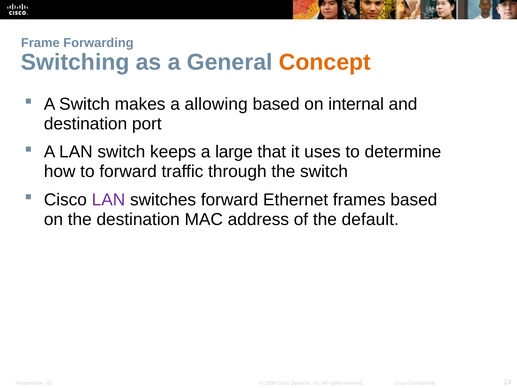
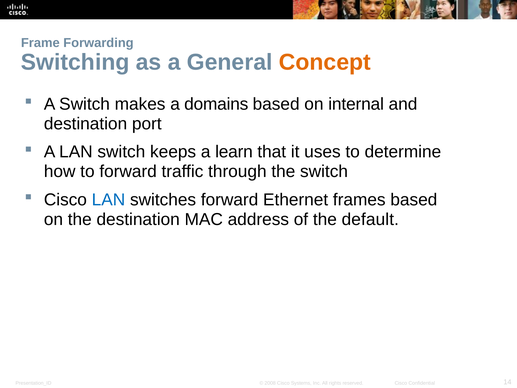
allowing: allowing -> domains
large: large -> learn
LAN at (108, 200) colour: purple -> blue
